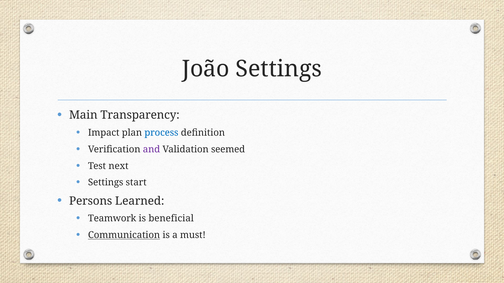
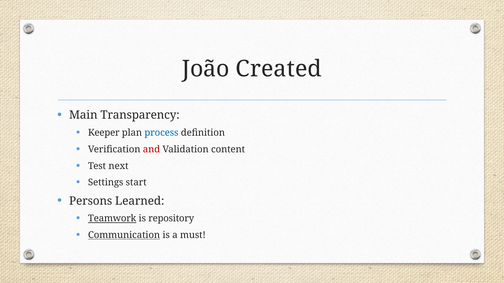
João Settings: Settings -> Created
Impact: Impact -> Keeper
and colour: purple -> red
seemed: seemed -> content
Teamwork underline: none -> present
beneficial: beneficial -> repository
